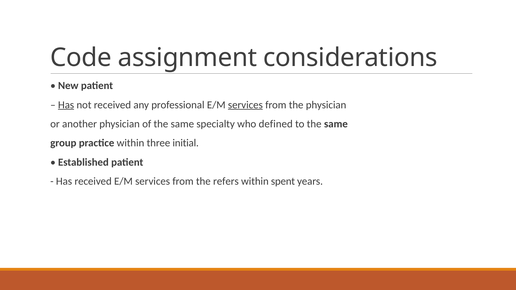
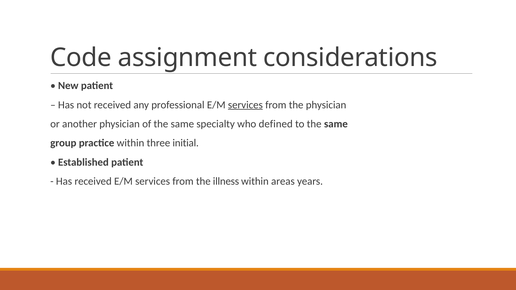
Has at (66, 105) underline: present -> none
refers: refers -> illness
spent: spent -> areas
